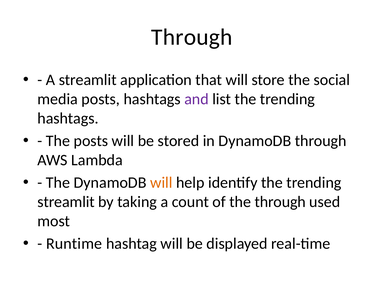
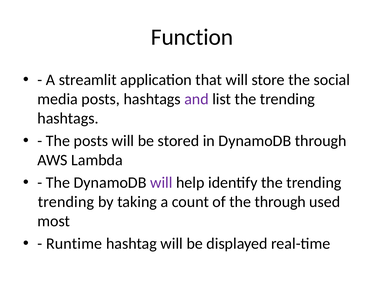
Through at (192, 37): Through -> Function
will at (161, 183) colour: orange -> purple
streamlit at (66, 202): streamlit -> trending
